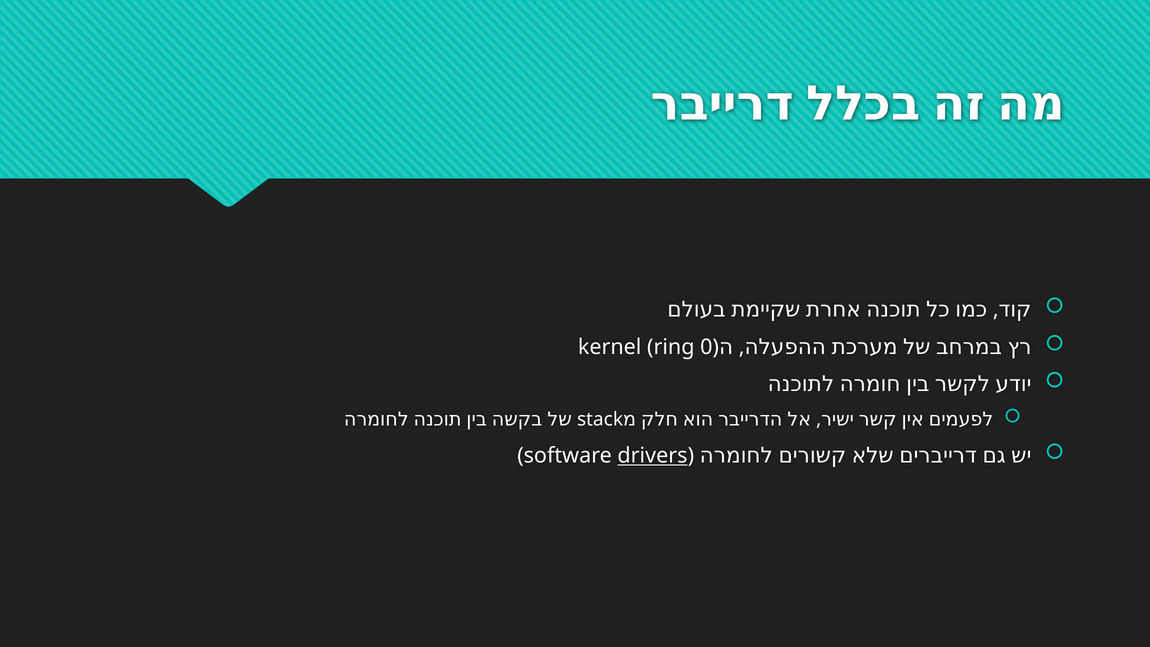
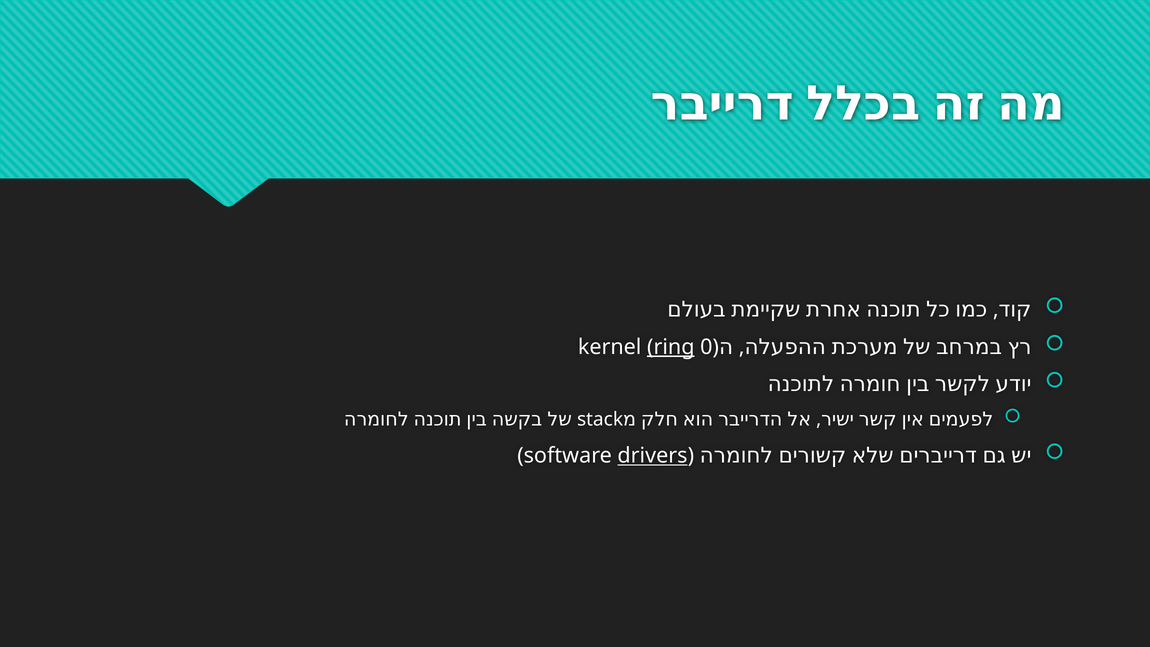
ring underline: none -> present
